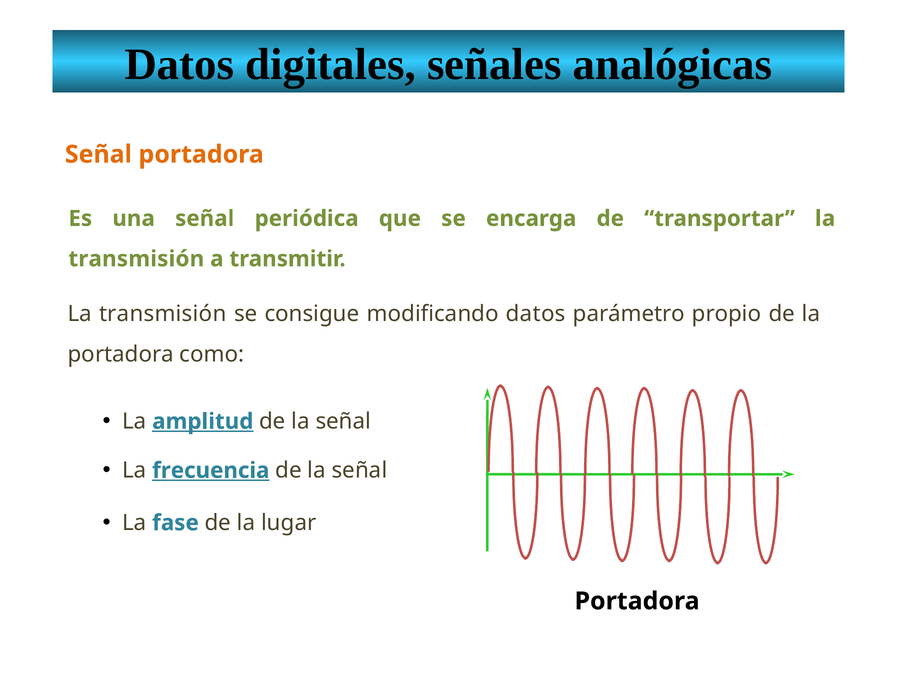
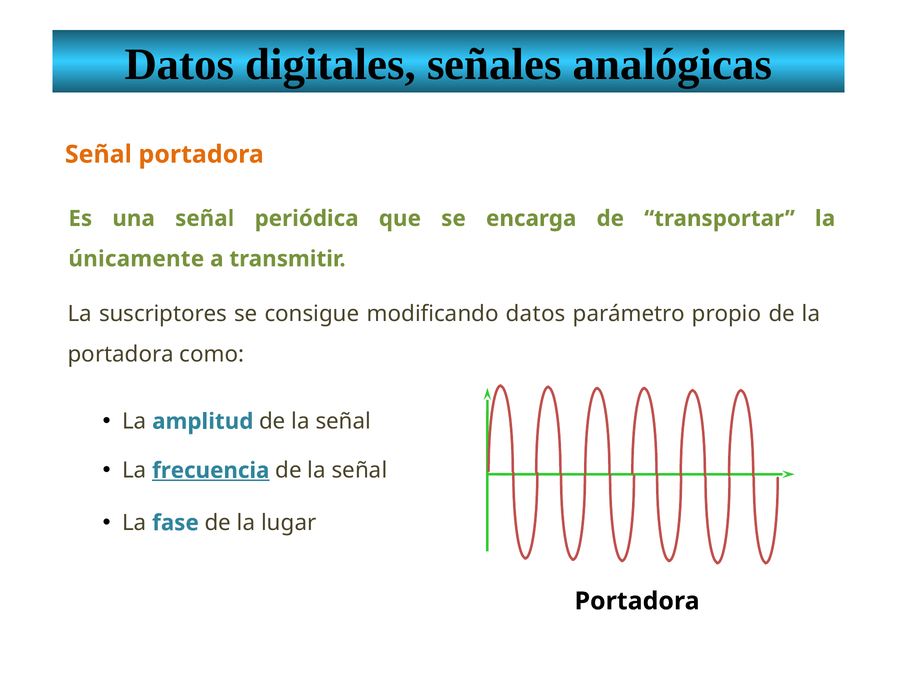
transmisión at (136, 259): transmisión -> únicamente
transmisión at (163, 314): transmisión -> suscriptores
amplitud underline: present -> none
